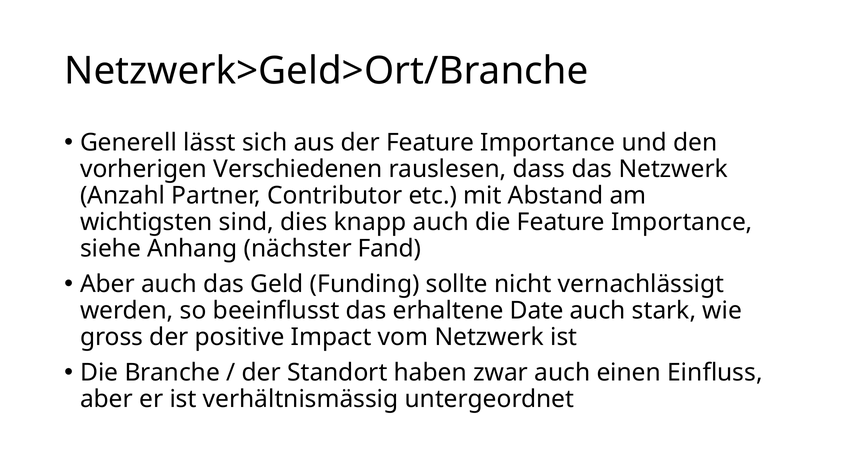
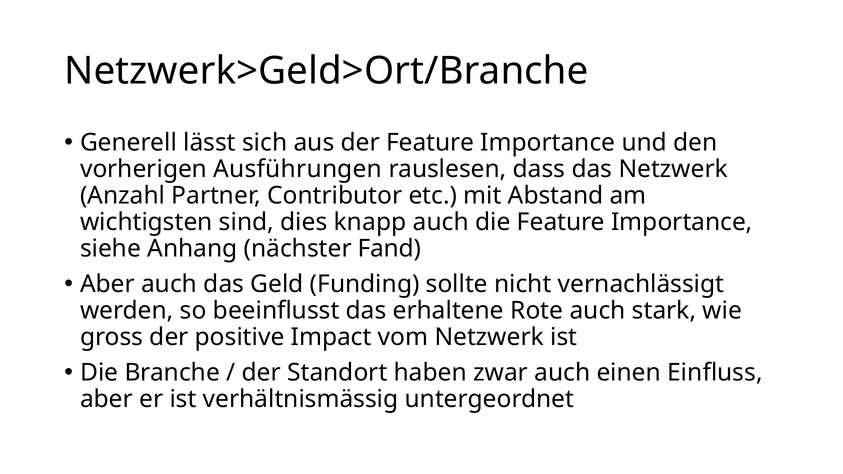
Verschiedenen: Verschiedenen -> Ausführungen
Date: Date -> Rote
